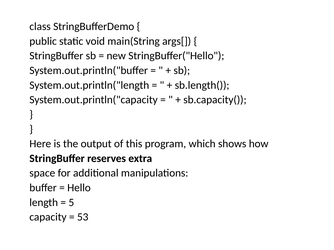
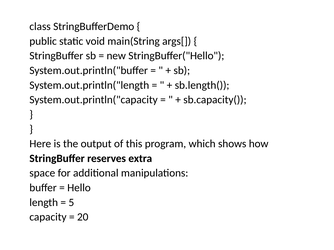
53: 53 -> 20
